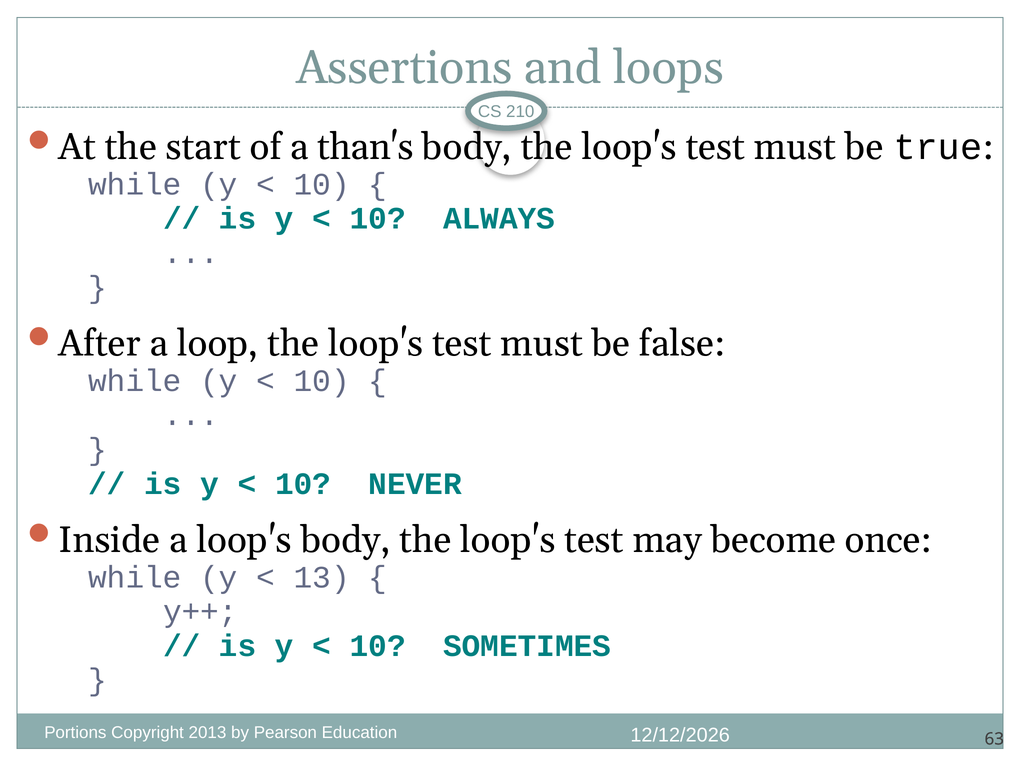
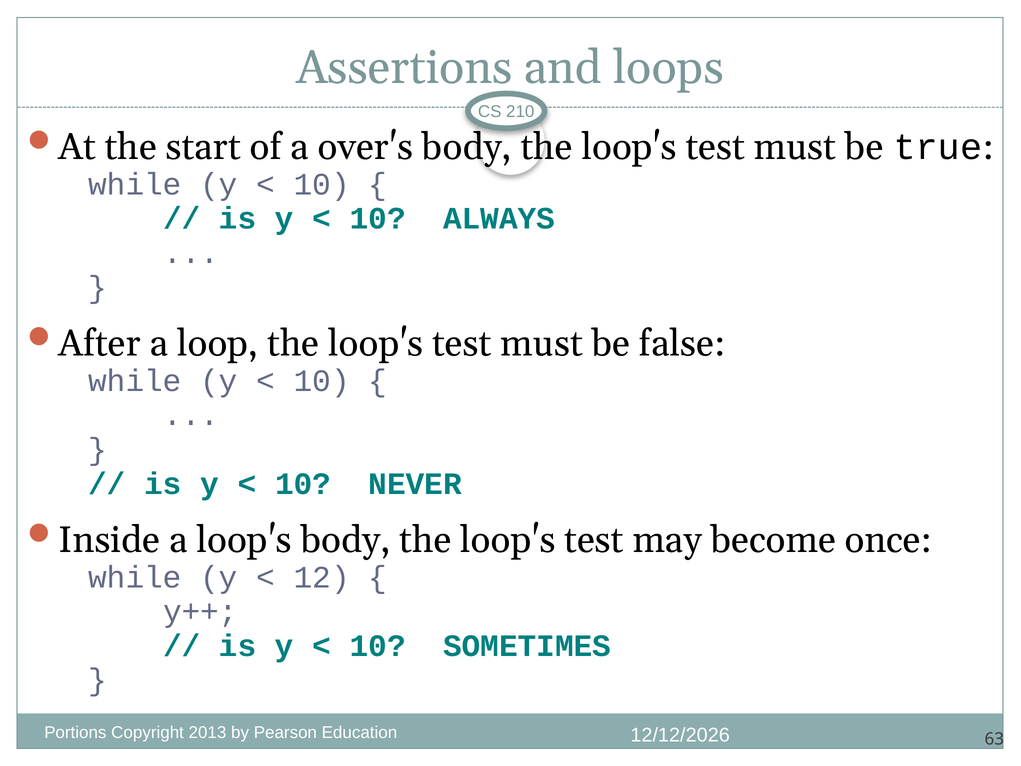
than's: than's -> over's
13: 13 -> 12
